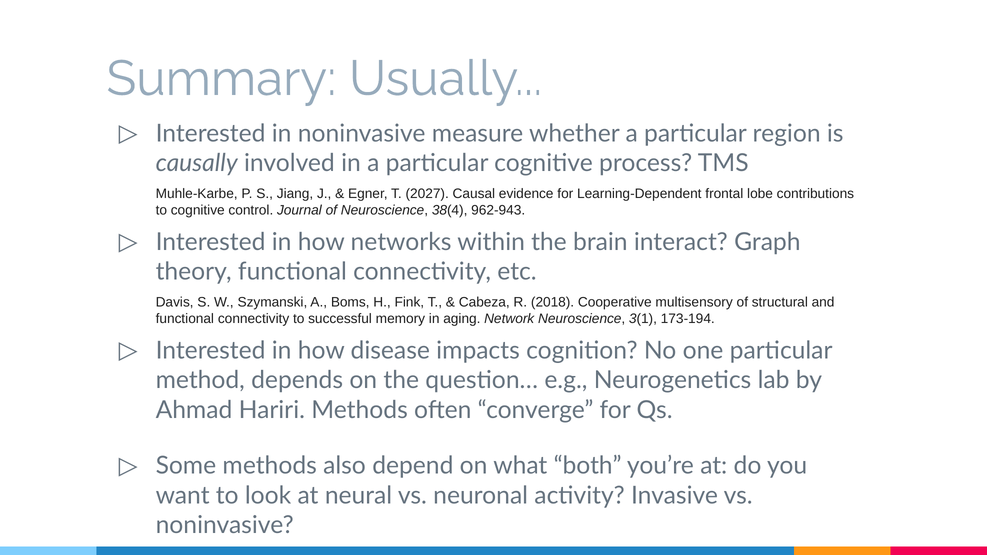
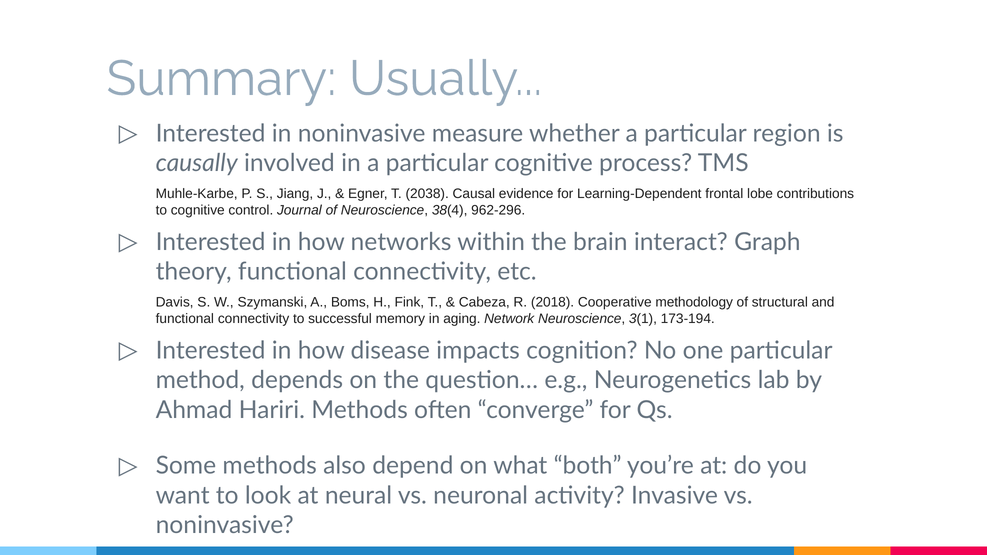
2027: 2027 -> 2038
962-943: 962-943 -> 962-296
multisensory: multisensory -> methodology
